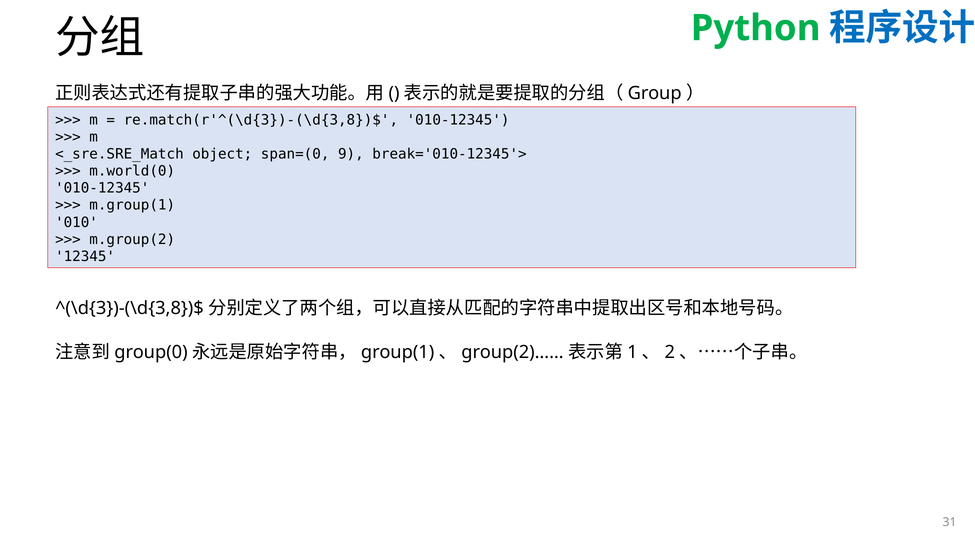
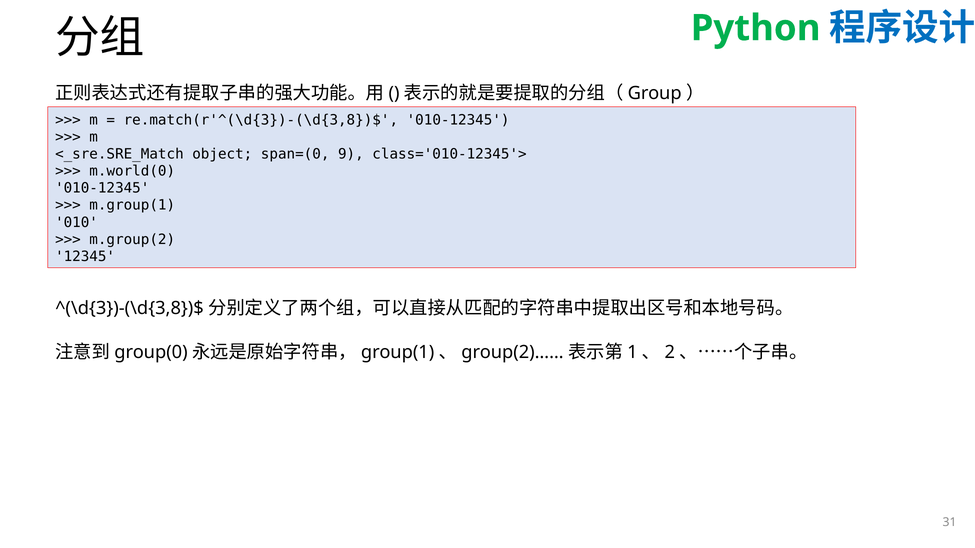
break='010-12345'>: break='010-12345'> -> class='010-12345'>
